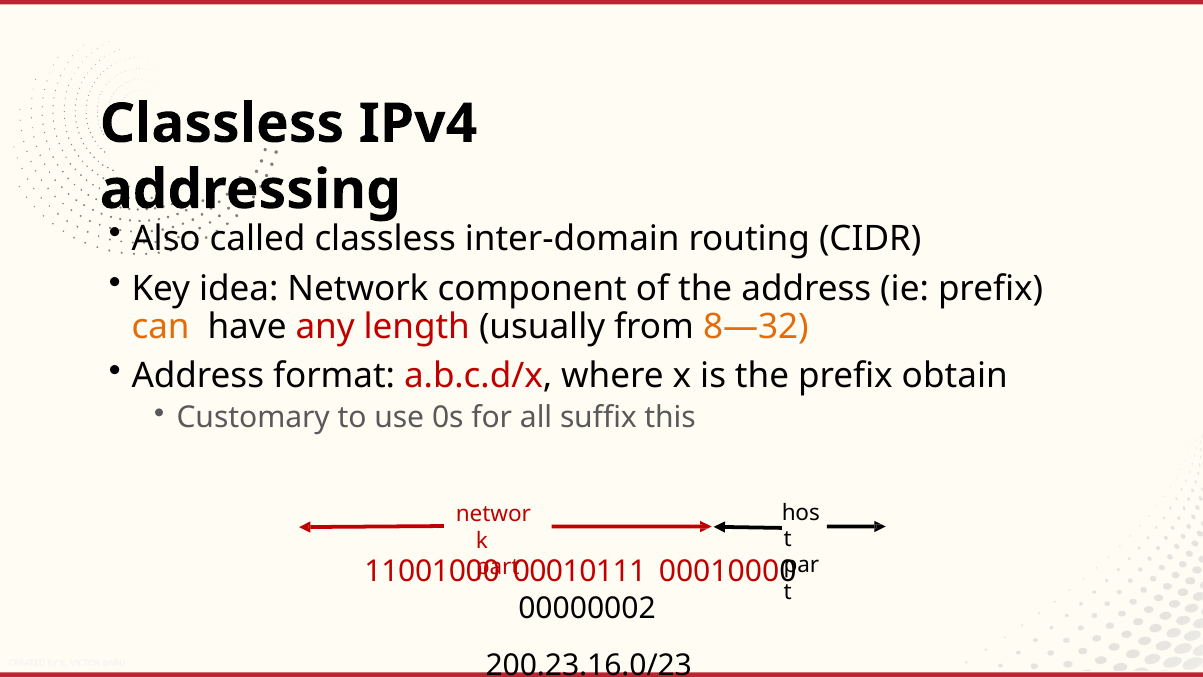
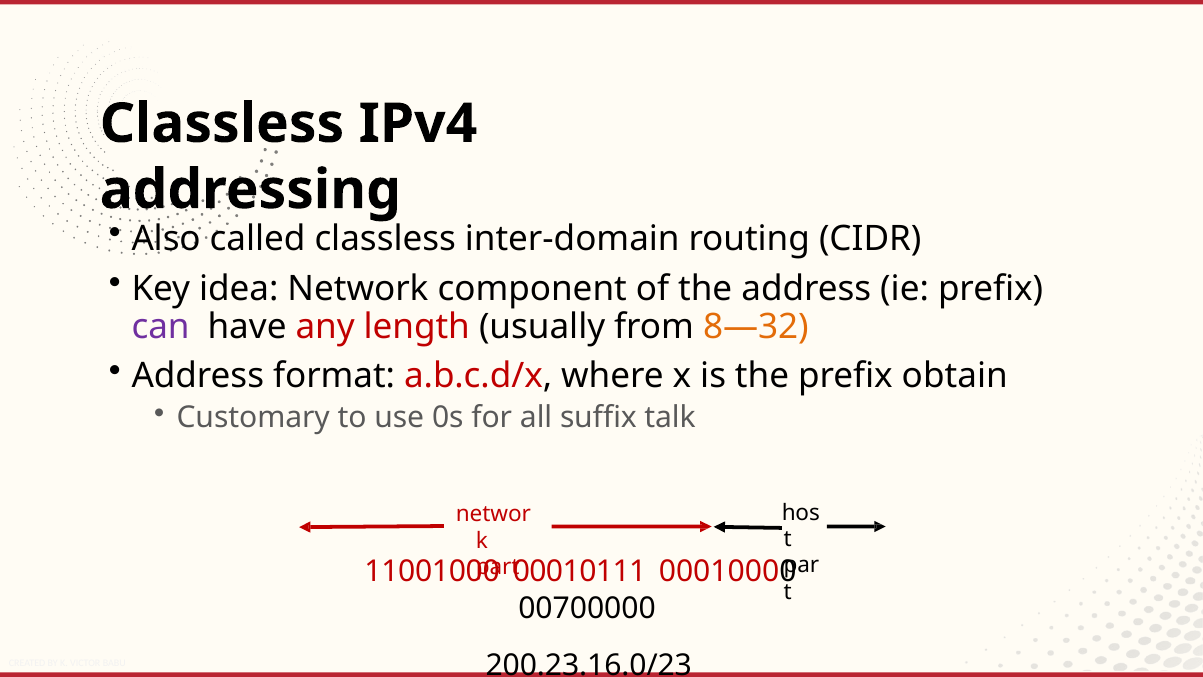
can colour: orange -> purple
this: this -> talk
00000002: 00000002 -> 00700000
